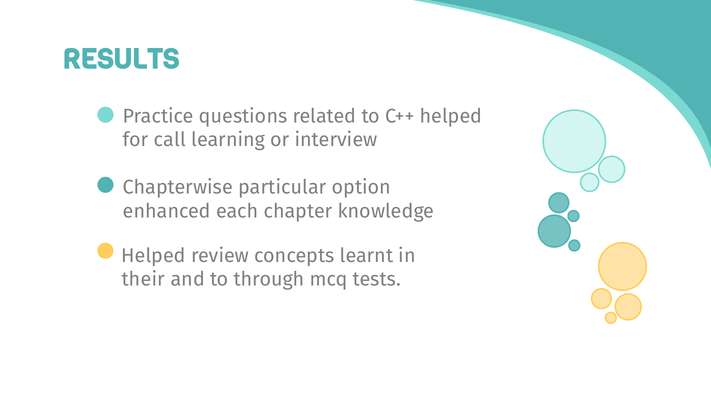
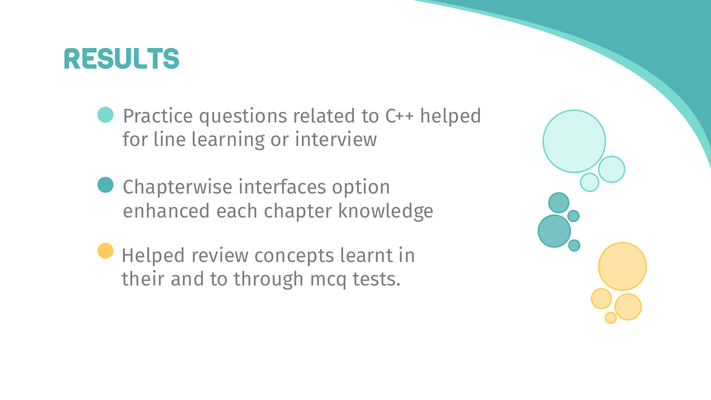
call: call -> line
particular: particular -> interfaces
